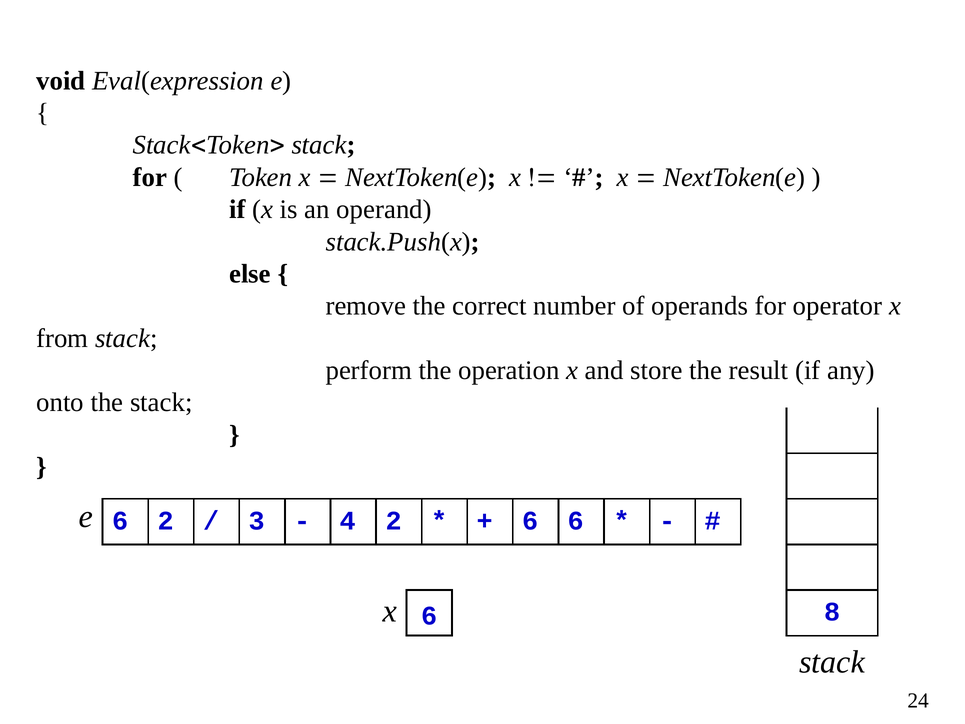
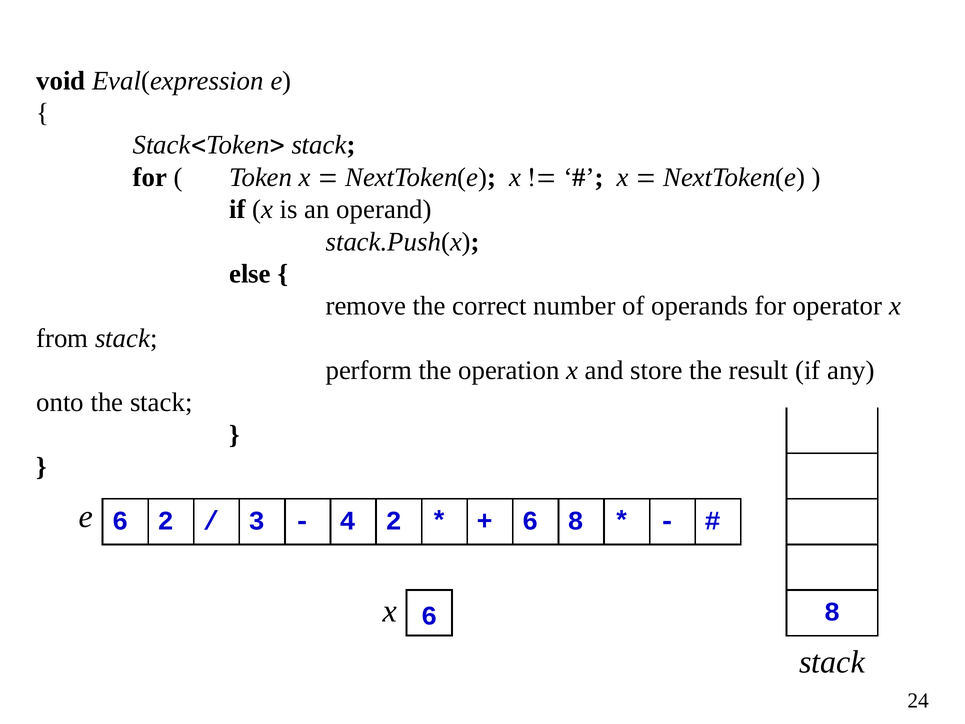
6 6: 6 -> 8
